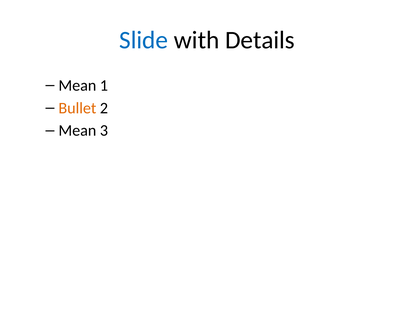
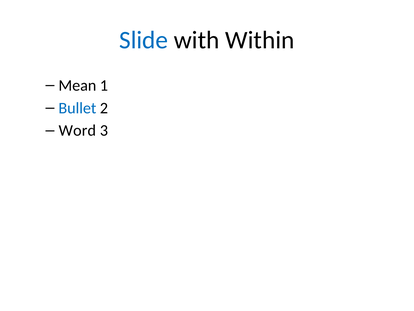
Details: Details -> Within
Bullet colour: orange -> blue
Mean at (77, 130): Mean -> Word
